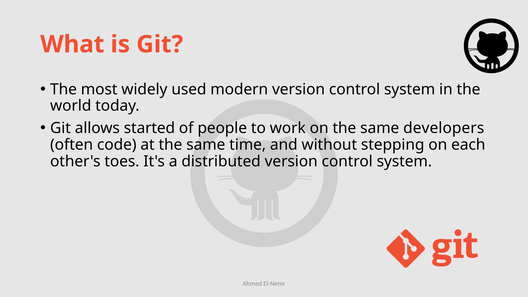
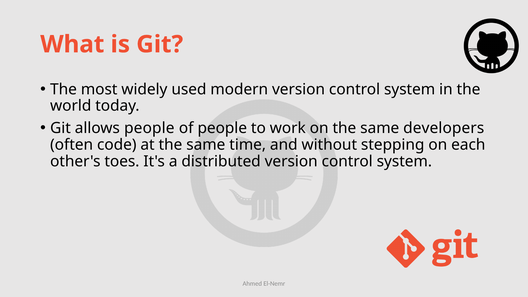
allows started: started -> people
